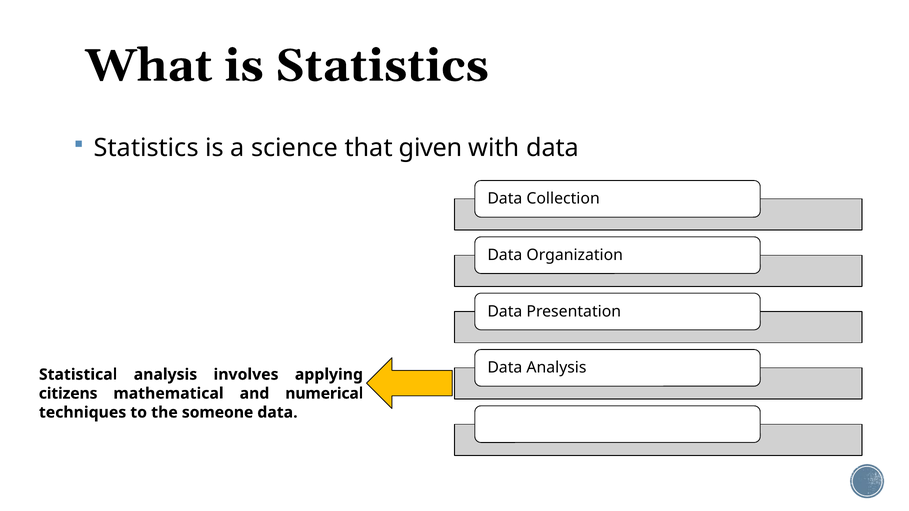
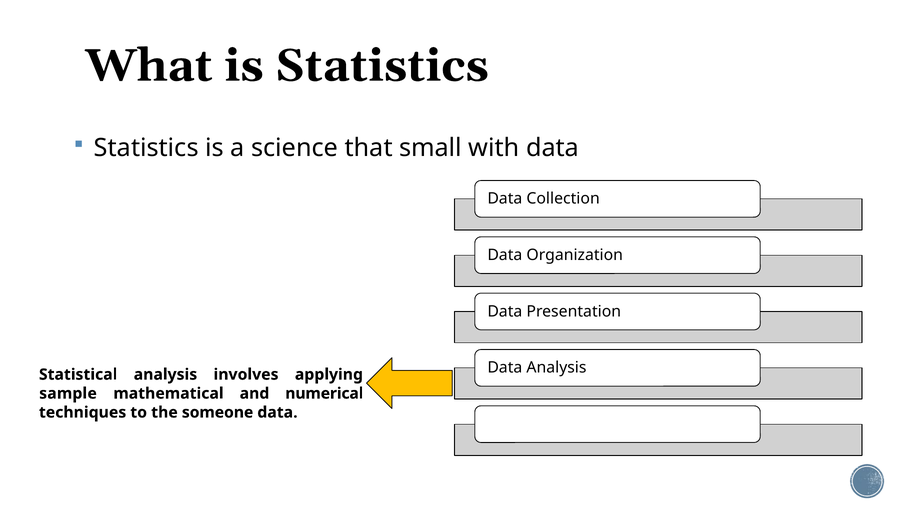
given: given -> small
citizens: citizens -> sample
